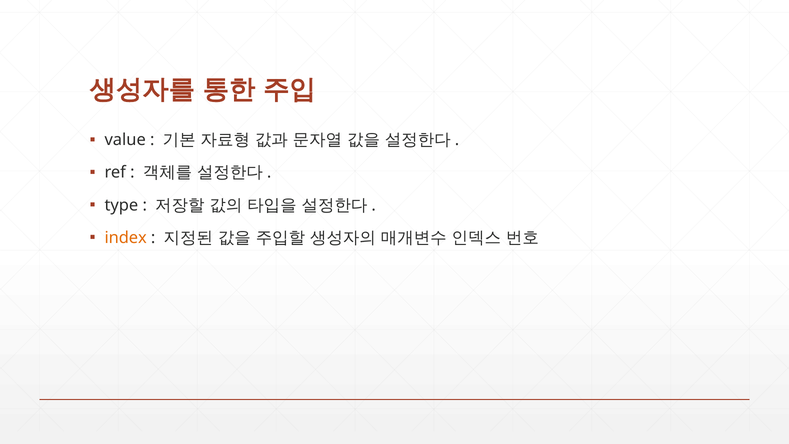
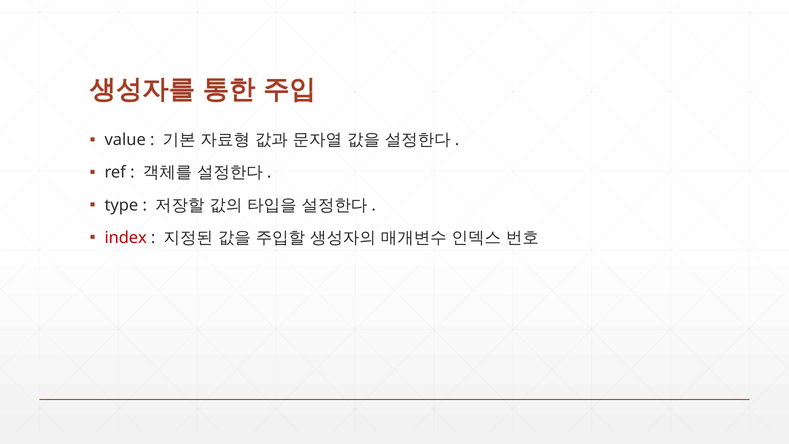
index colour: orange -> red
